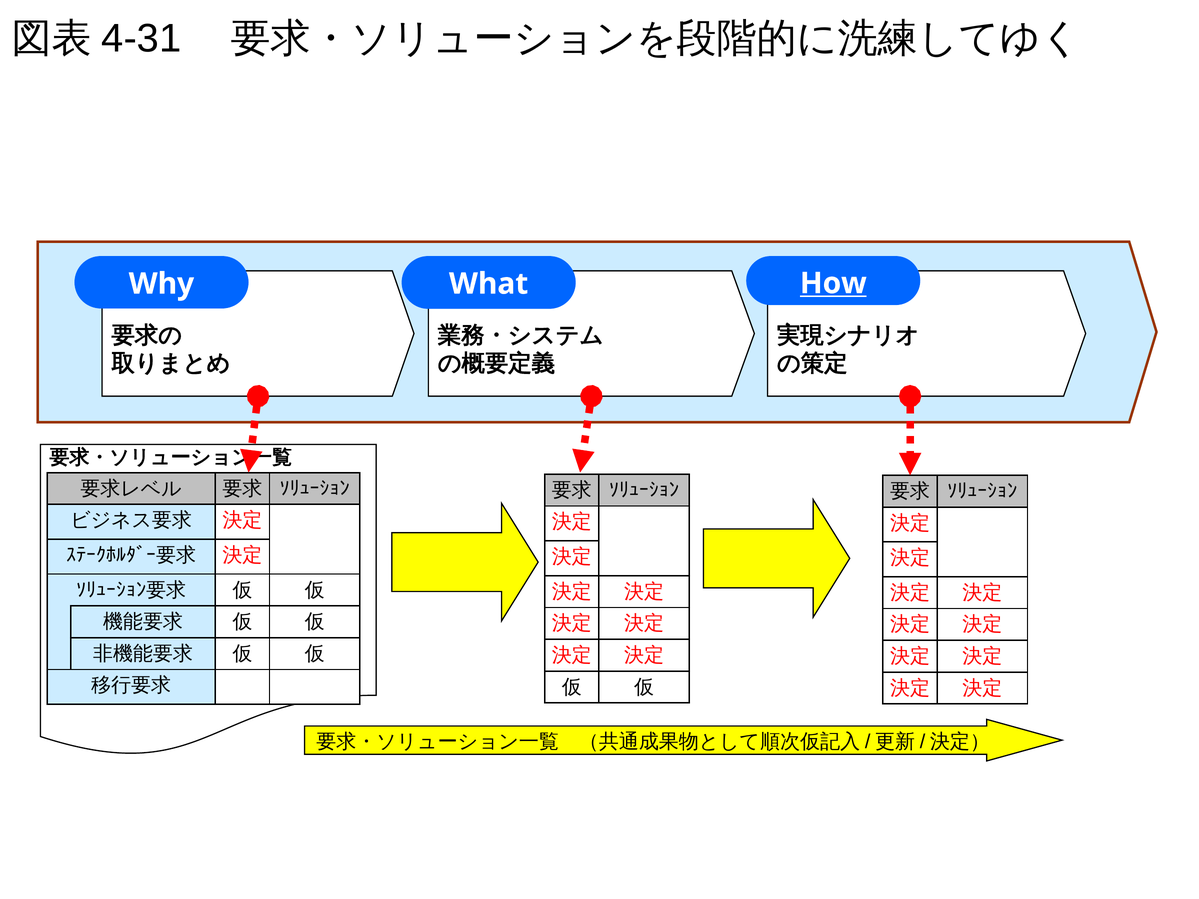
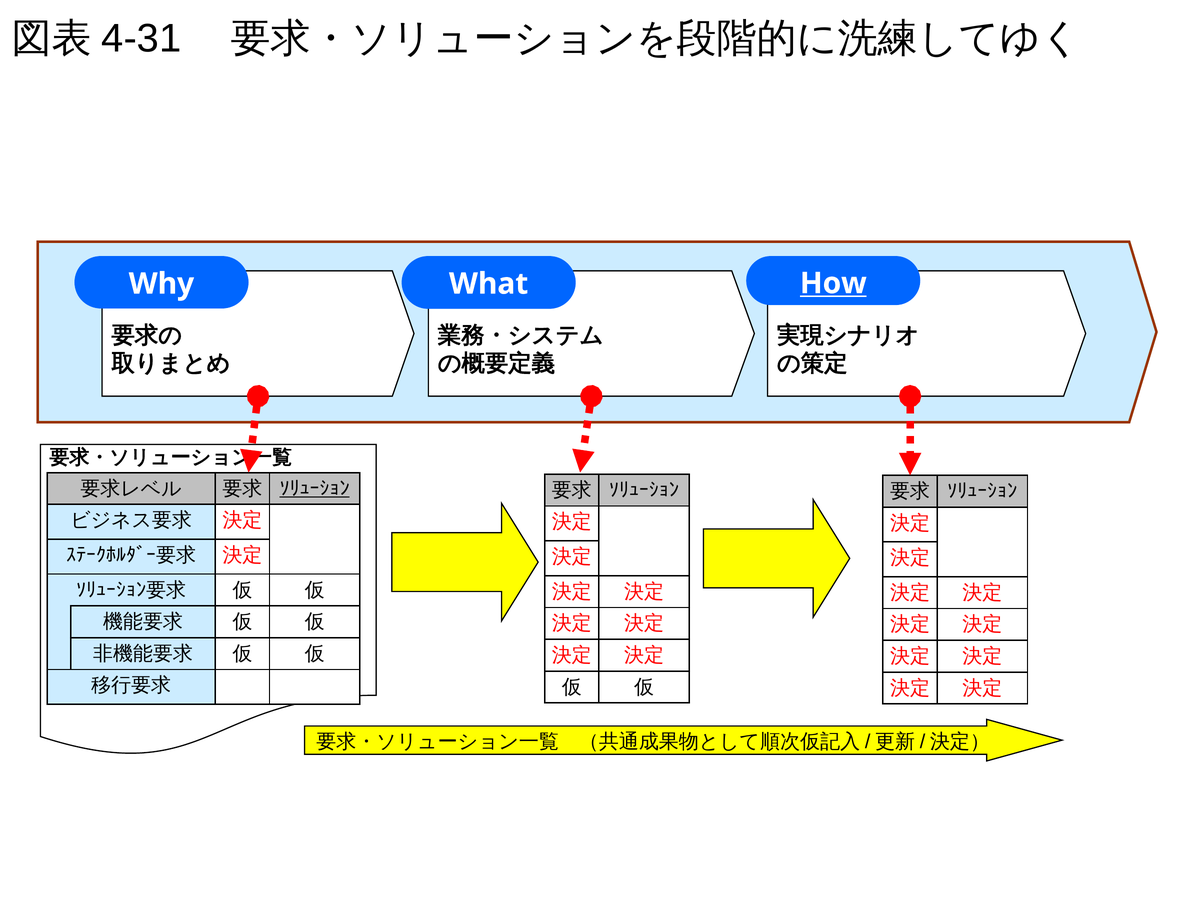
ｿﾘｭｰｼｮﾝ at (315, 489) underline: none -> present
